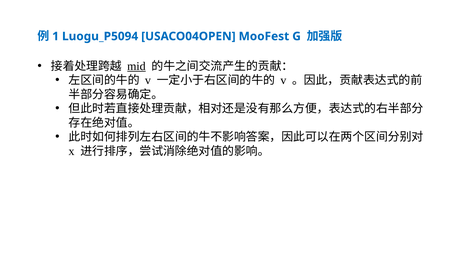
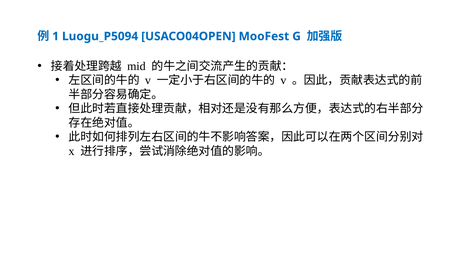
mid underline: present -> none
